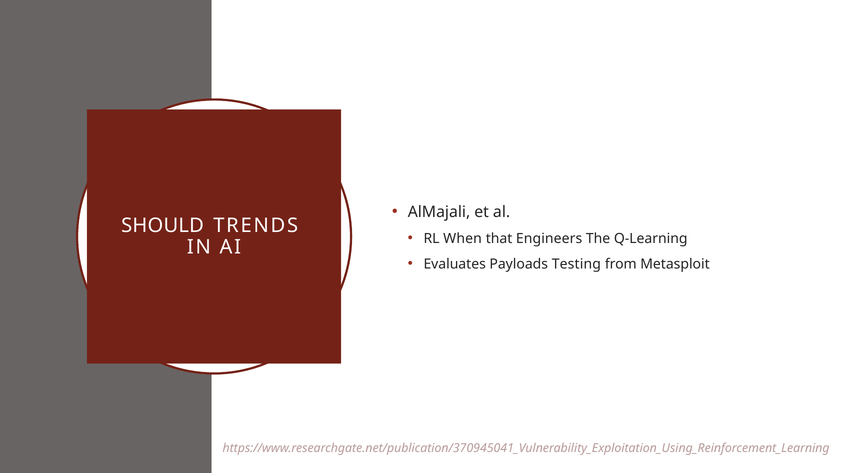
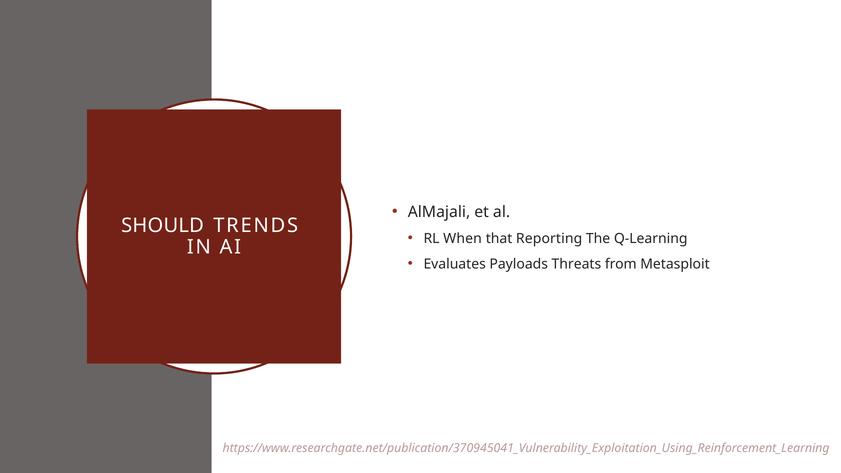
Engineers: Engineers -> Reporting
Testing: Testing -> Threats
